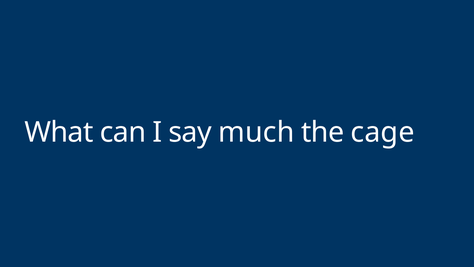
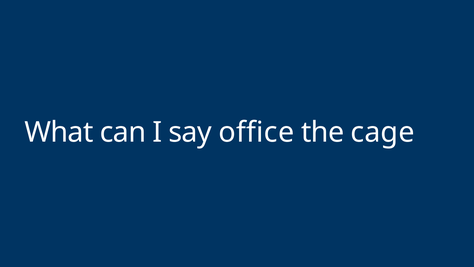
much: much -> office
